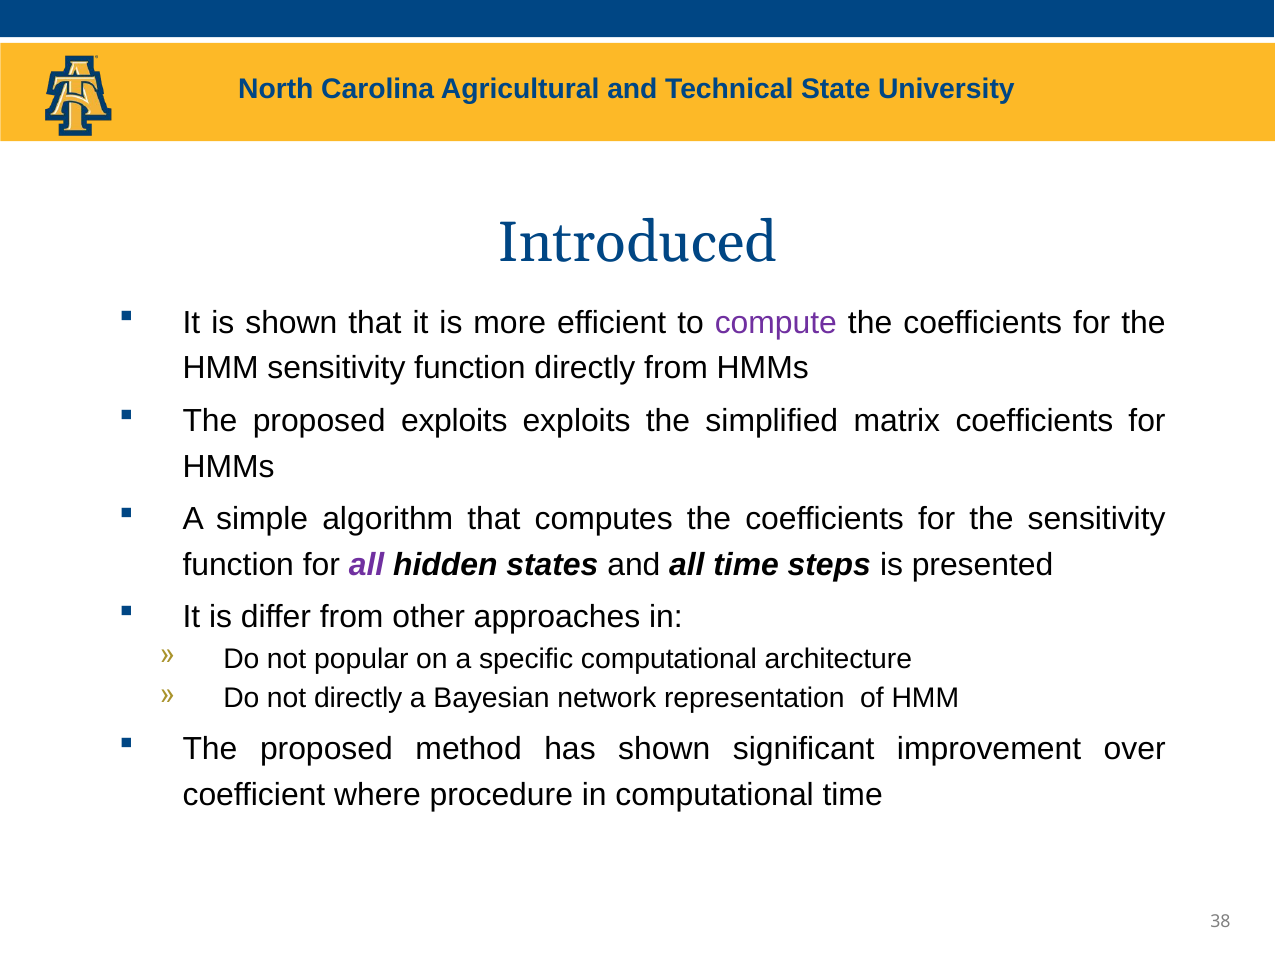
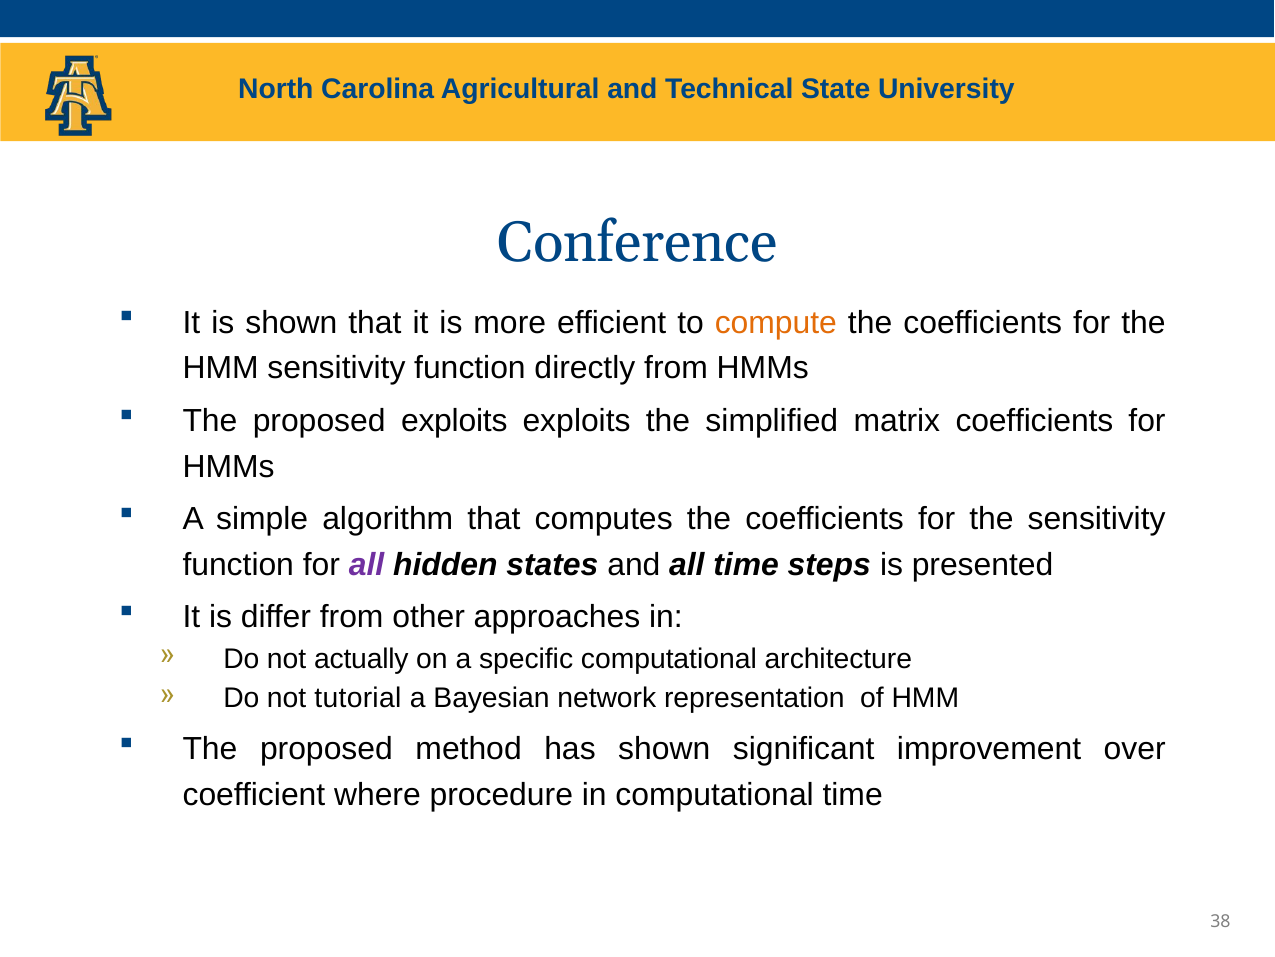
Introduced: Introduced -> Conference
compute colour: purple -> orange
popular: popular -> actually
not directly: directly -> tutorial
